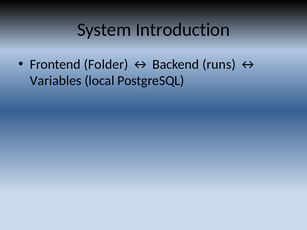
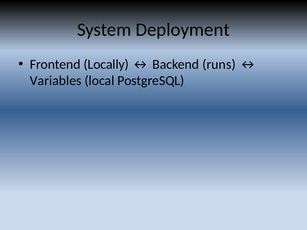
Introduction: Introduction -> Deployment
Folder: Folder -> Locally
